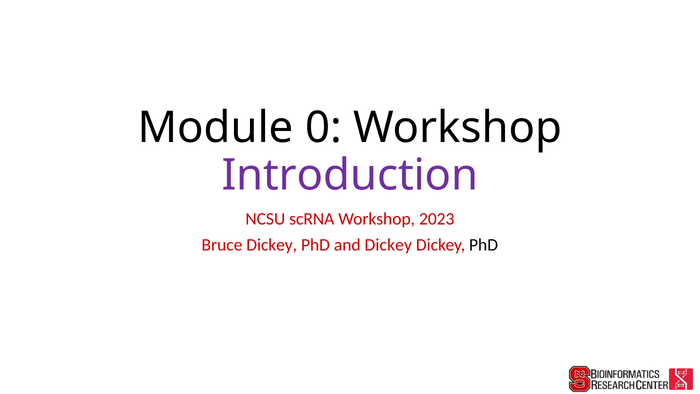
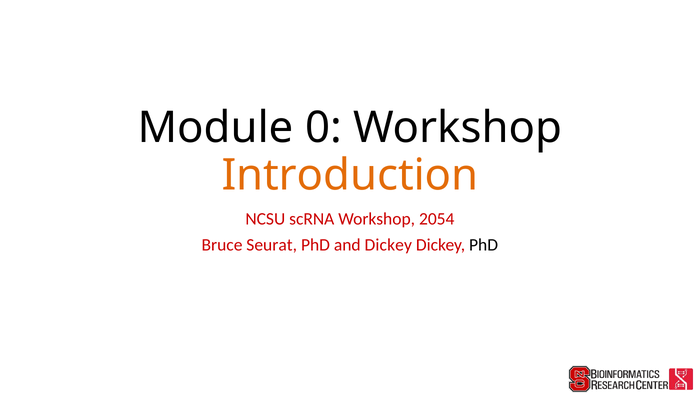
Introduction colour: purple -> orange
2023: 2023 -> 2054
Bruce Dickey: Dickey -> Seurat
